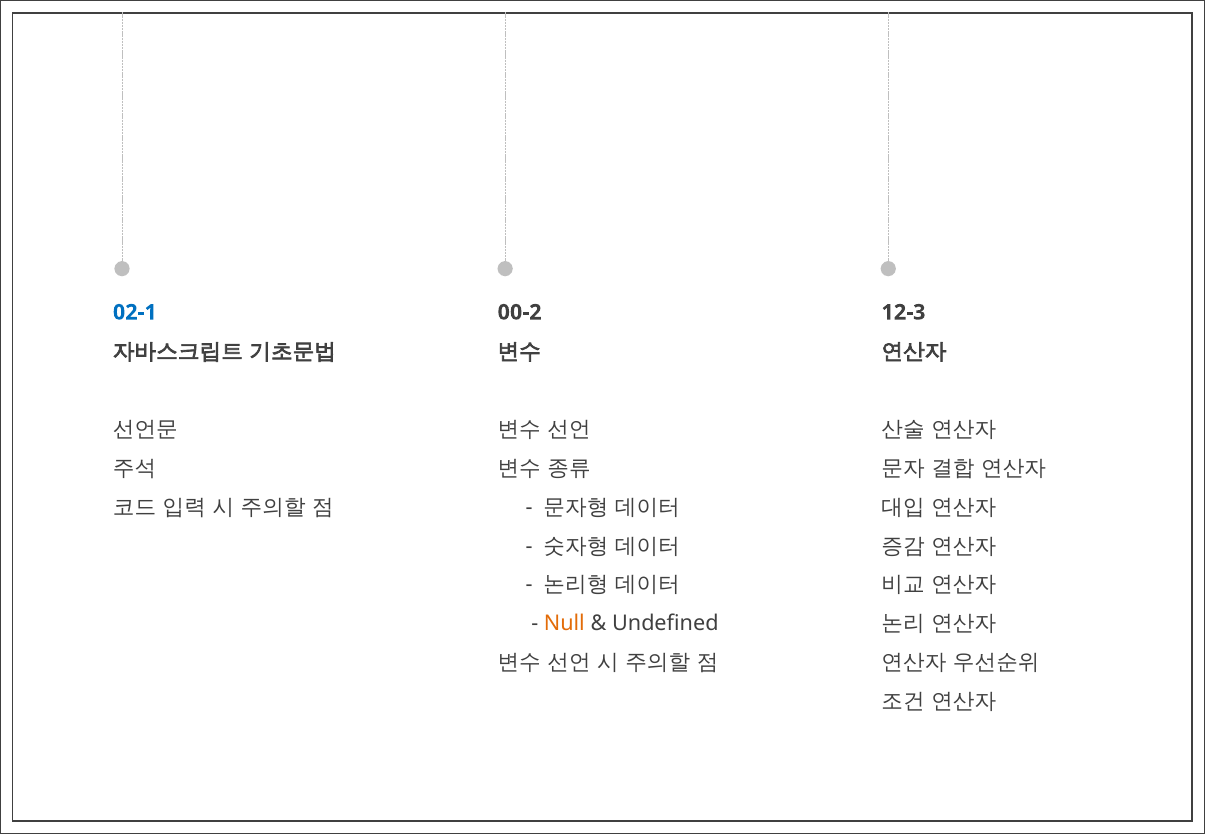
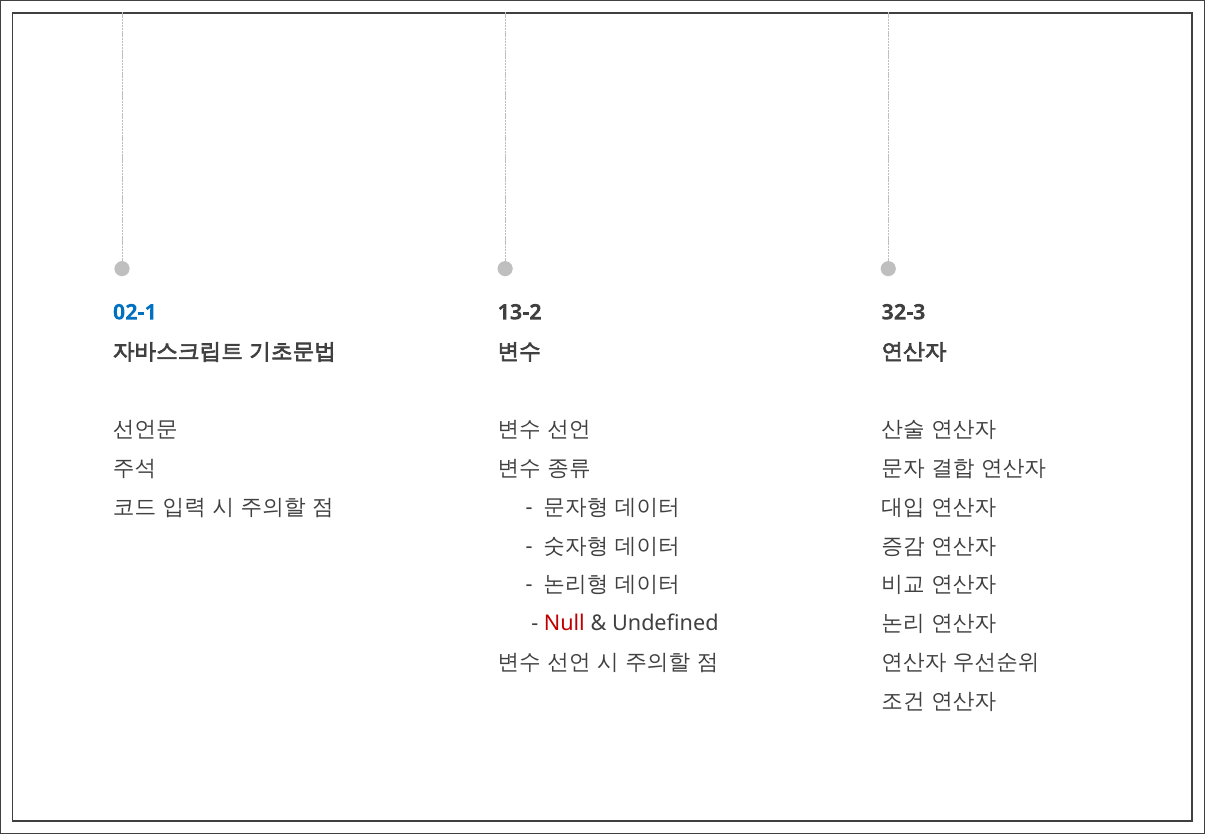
00-2: 00-2 -> 13-2
12-3: 12-3 -> 32-3
Null colour: orange -> red
